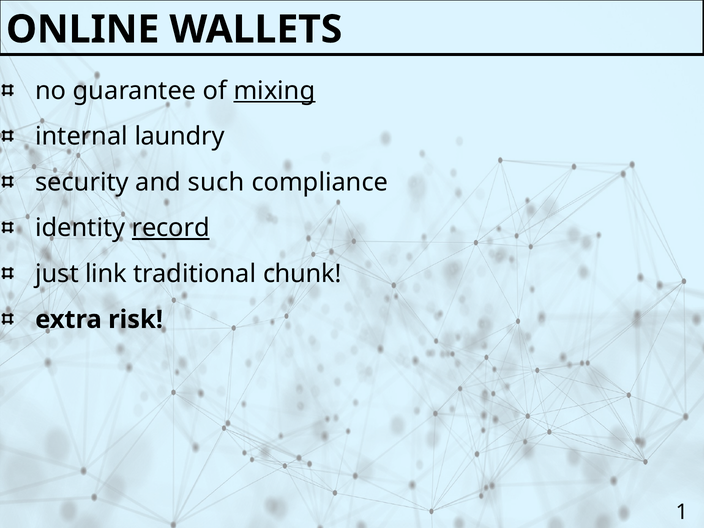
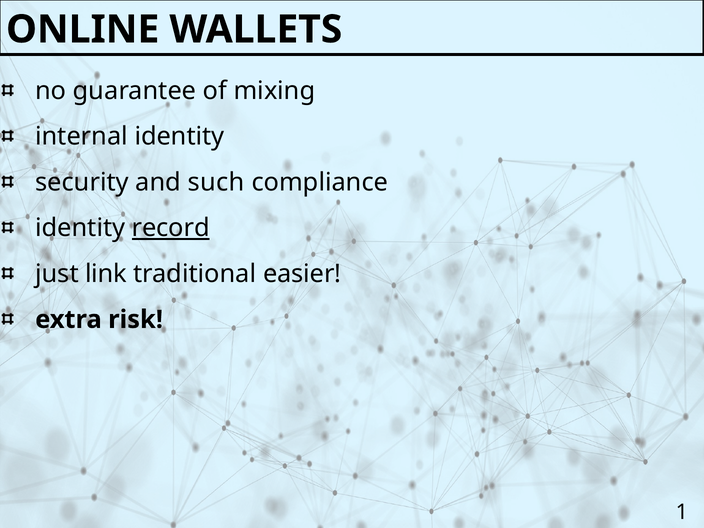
mixing underline: present -> none
internal laundry: laundry -> identity
chunk: chunk -> easier
